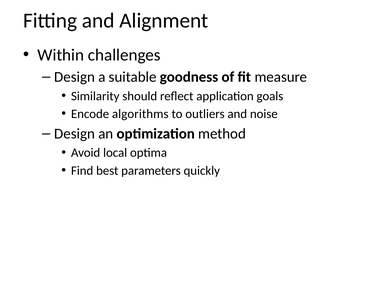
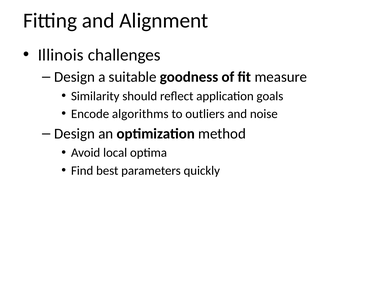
Within: Within -> Illinois
